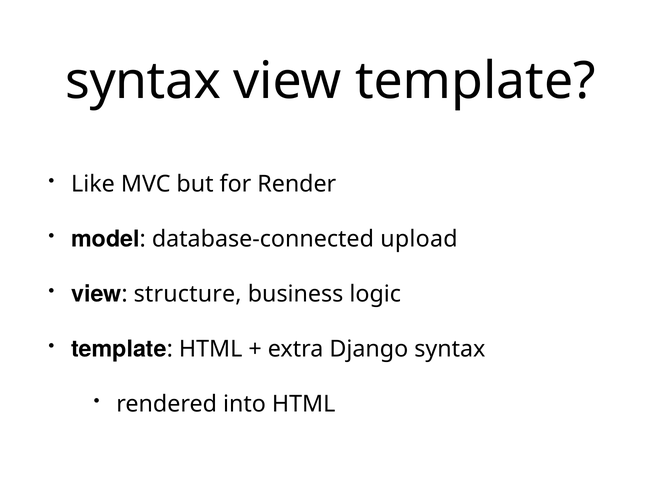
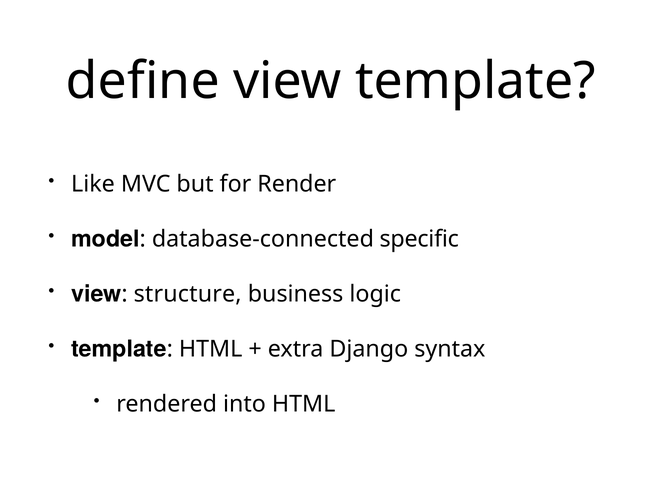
syntax at (143, 81): syntax -> define
upload: upload -> specific
